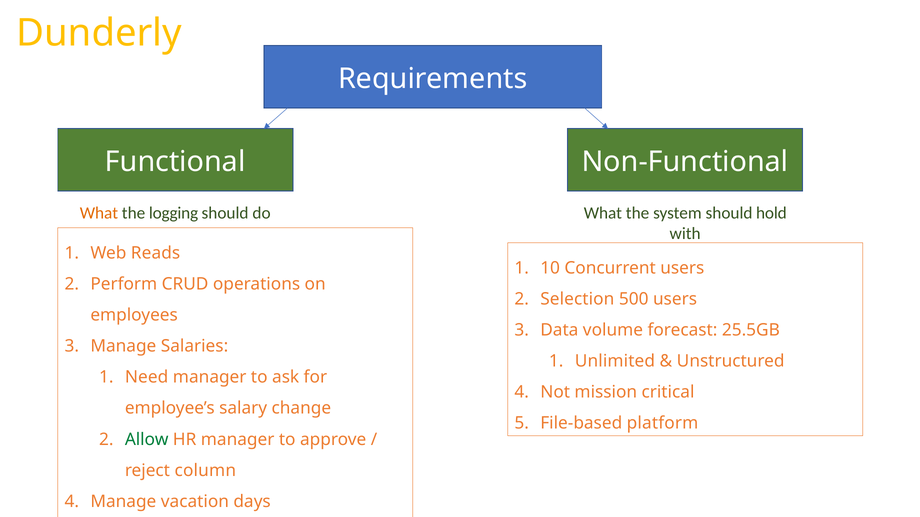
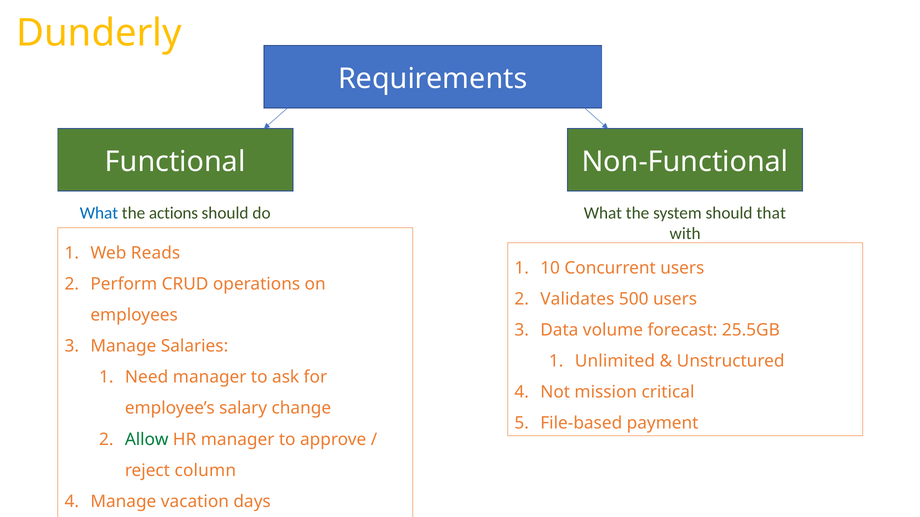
What at (99, 213) colour: orange -> blue
logging: logging -> actions
hold: hold -> that
Selection: Selection -> Validates
File-based platform: platform -> payment
